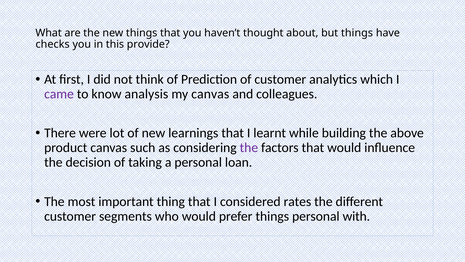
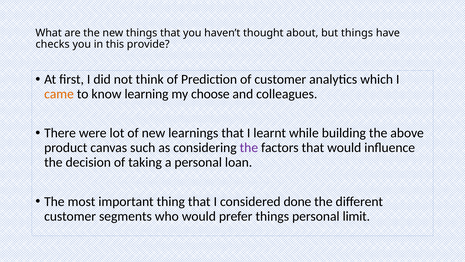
came colour: purple -> orange
analysis: analysis -> learning
my canvas: canvas -> choose
rates: rates -> done
with: with -> limit
